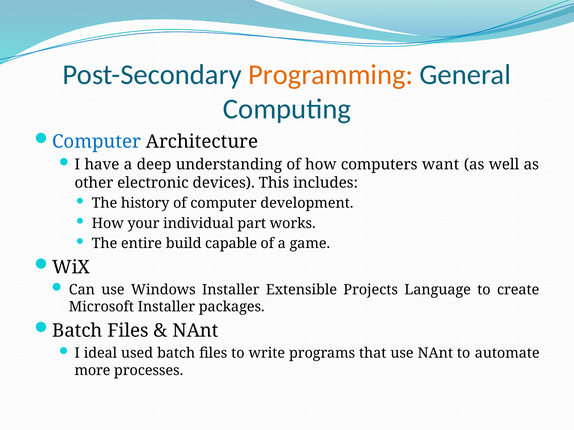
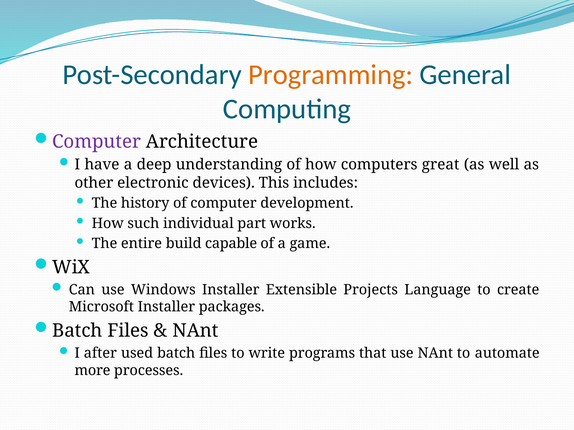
Computer at (97, 142) colour: blue -> purple
want: want -> great
your: your -> such
ideal: ideal -> after
